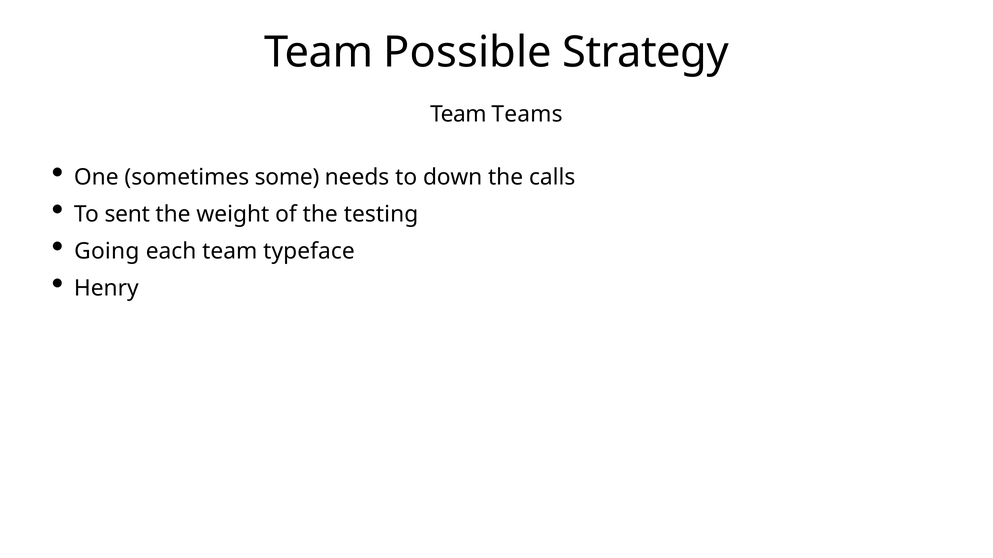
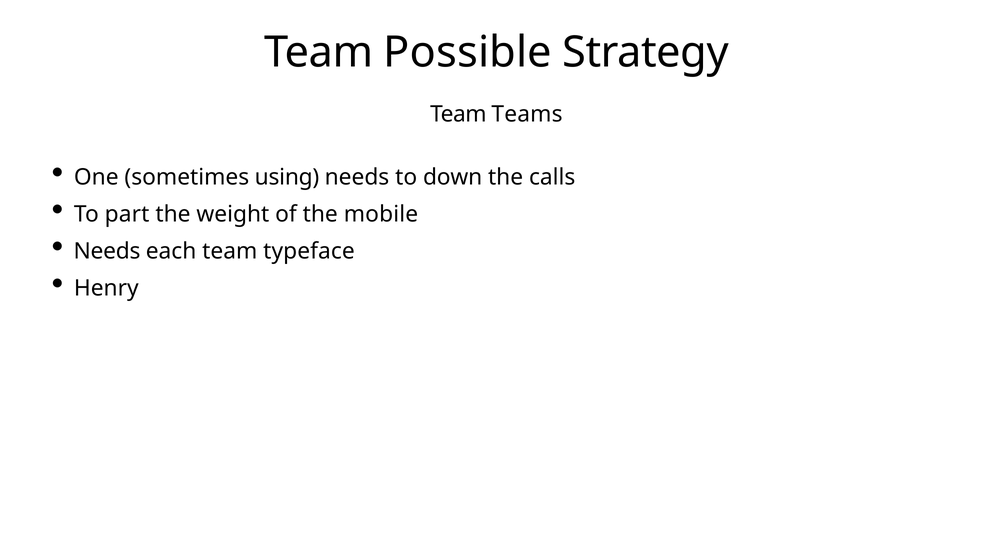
some: some -> using
sent: sent -> part
testing: testing -> mobile
Going at (107, 252): Going -> Needs
